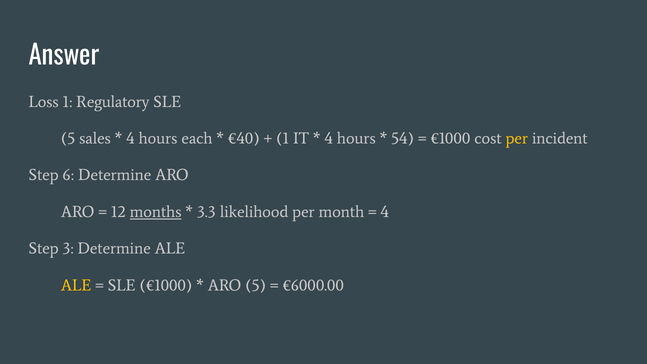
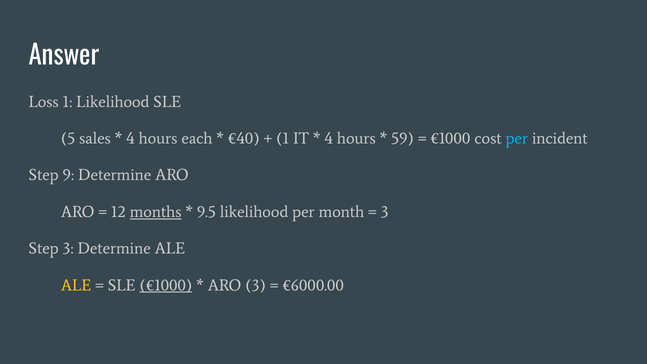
1 Regulatory: Regulatory -> Likelihood
54: 54 -> 59
per at (517, 138) colour: yellow -> light blue
6: 6 -> 9
3.3: 3.3 -> 9.5
4 at (385, 212): 4 -> 3
€1000 at (166, 285) underline: none -> present
ARO 5: 5 -> 3
